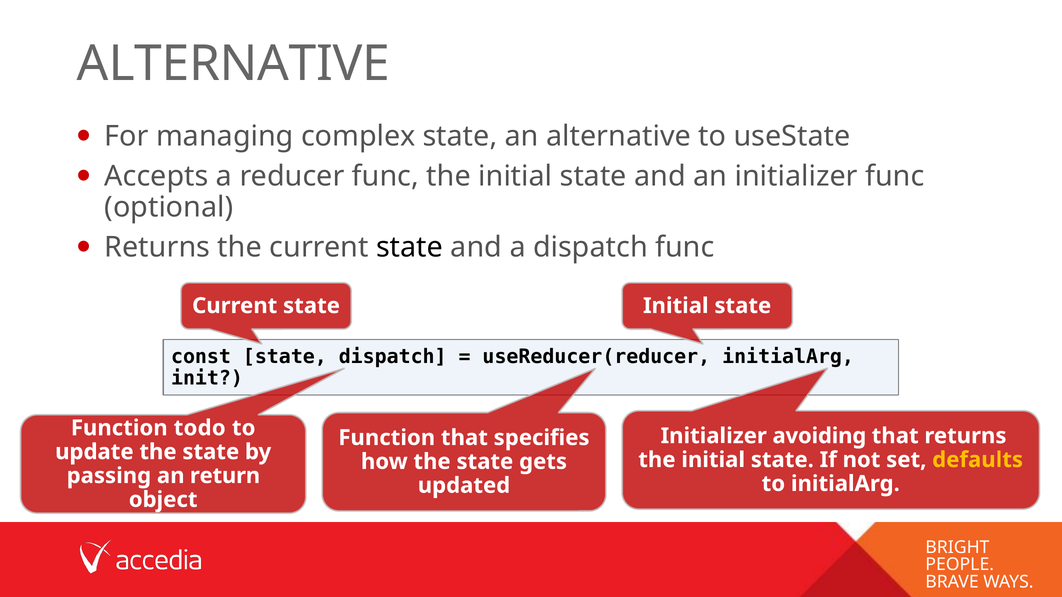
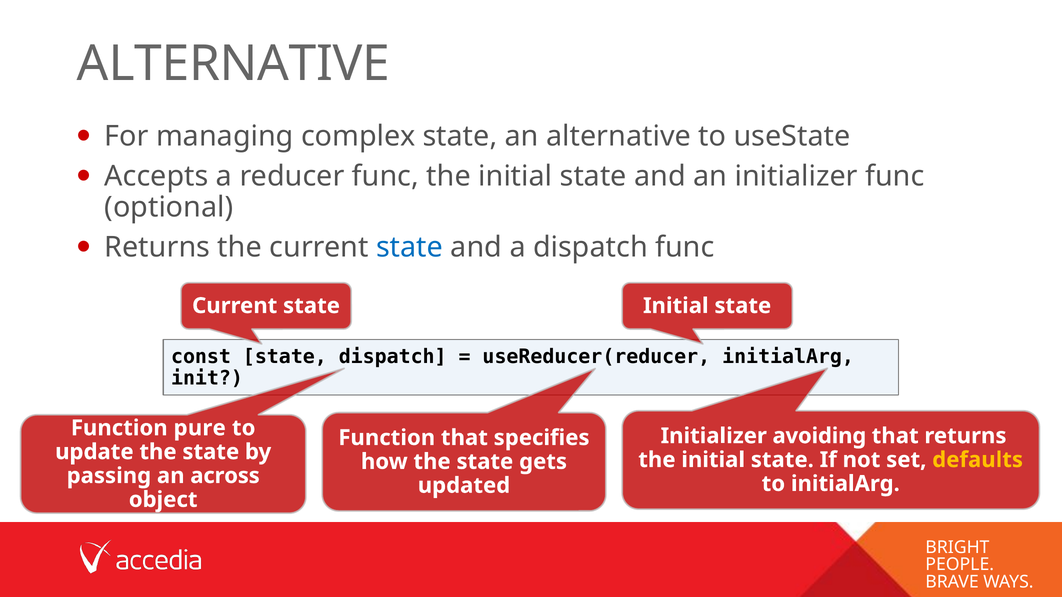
state at (409, 247) colour: black -> blue
todo: todo -> pure
return: return -> across
